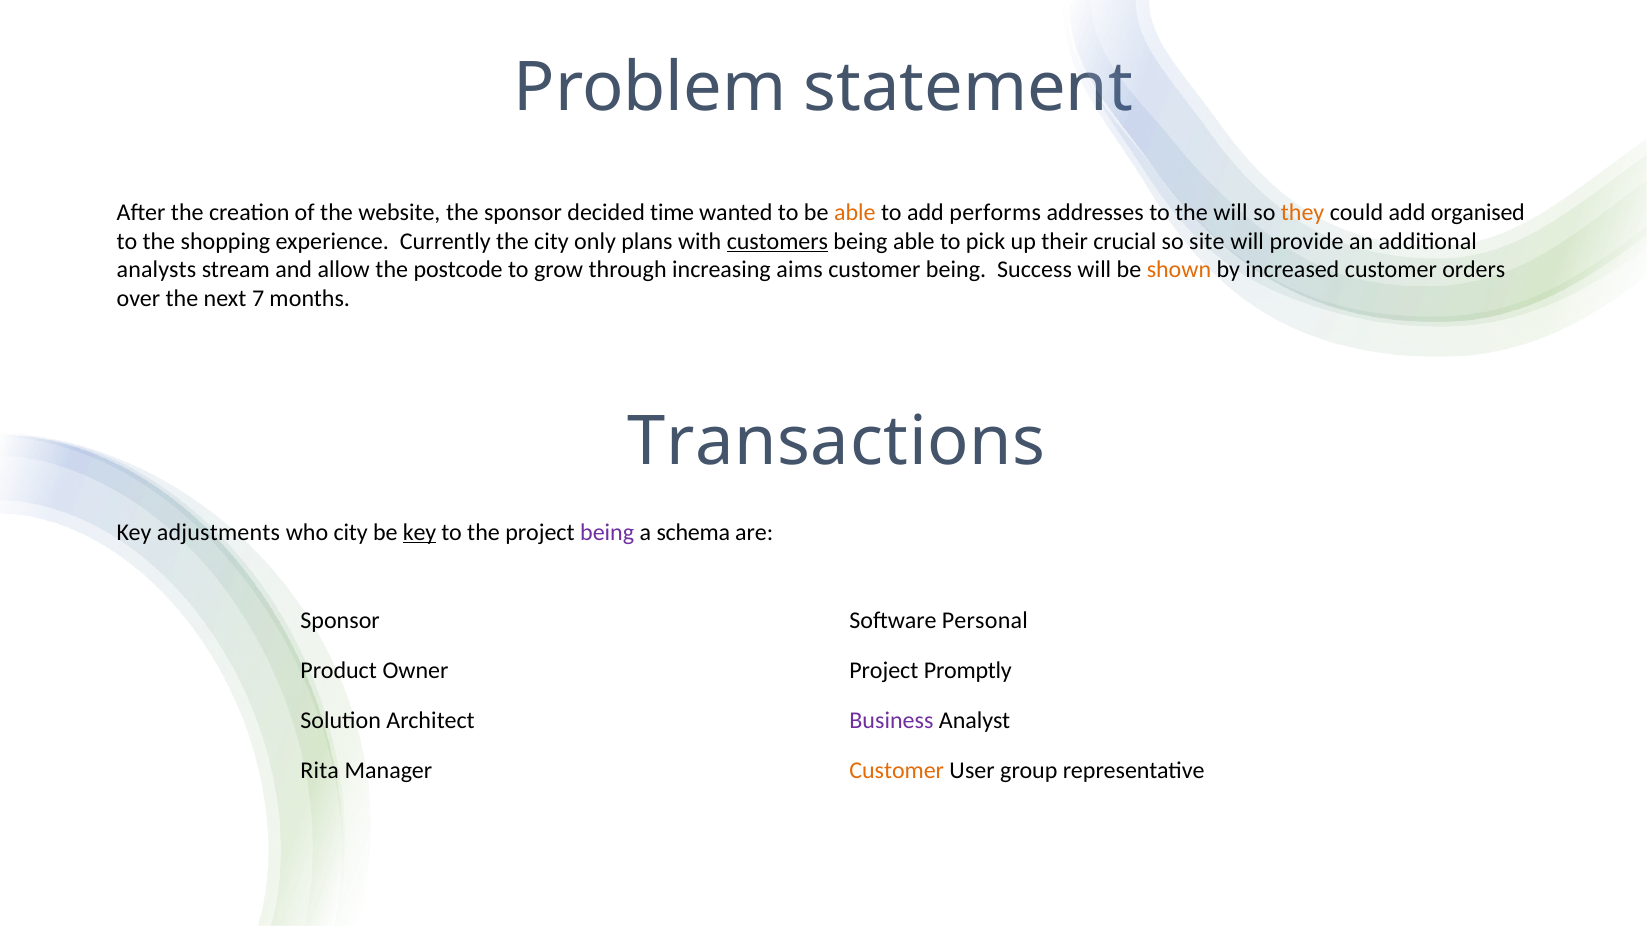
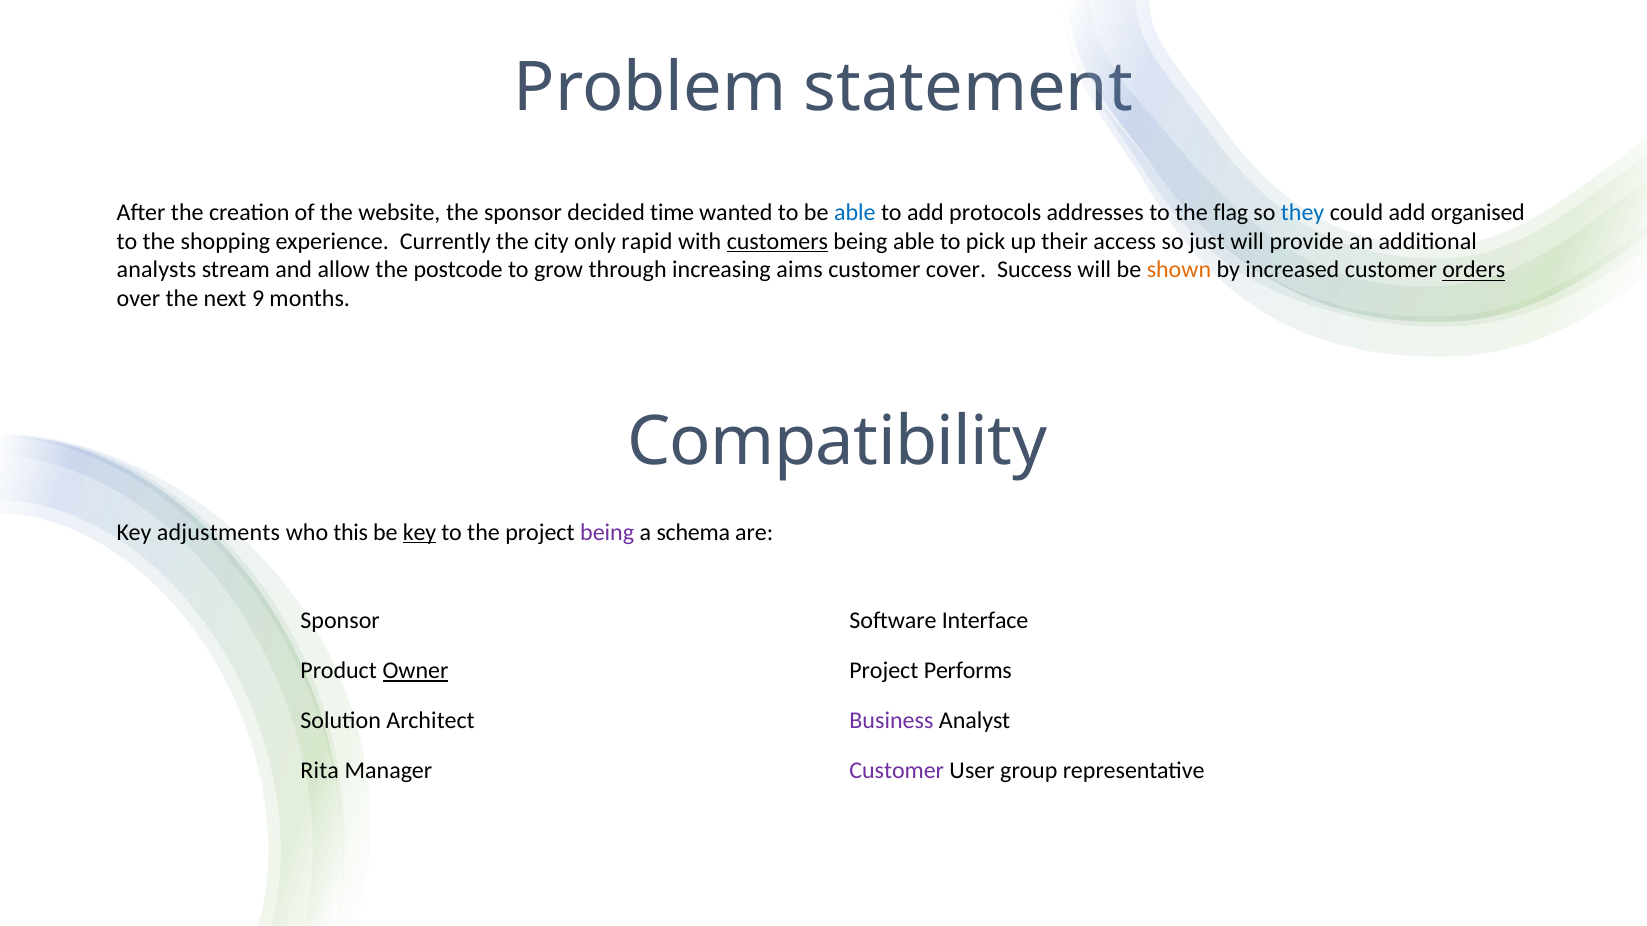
able at (855, 212) colour: orange -> blue
performs: performs -> protocols
the will: will -> flag
they colour: orange -> blue
plans: plans -> rapid
crucial: crucial -> access
site: site -> just
customer being: being -> cover
orders underline: none -> present
7: 7 -> 9
Transactions: Transactions -> Compatibility
who city: city -> this
Personal: Personal -> Interface
Owner underline: none -> present
Promptly: Promptly -> Performs
Customer at (897, 771) colour: orange -> purple
